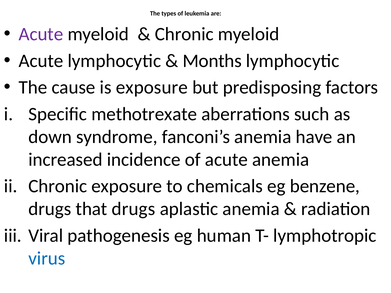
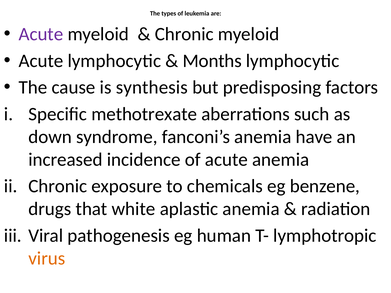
is exposure: exposure -> synthesis
that drugs: drugs -> white
virus colour: blue -> orange
